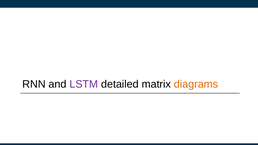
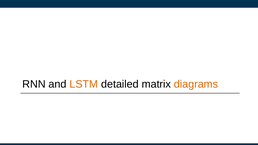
LSTM colour: purple -> orange
